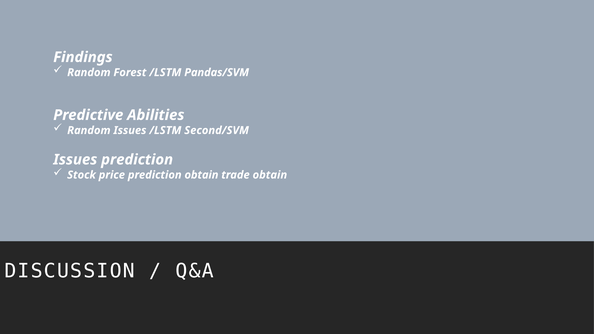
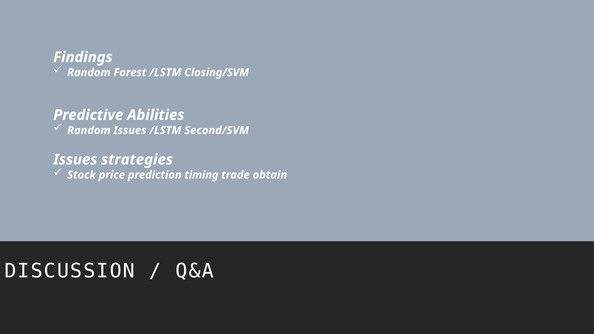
Pandas/SVM: Pandas/SVM -> Closing/SVM
Issues prediction: prediction -> strategies
prediction obtain: obtain -> timing
